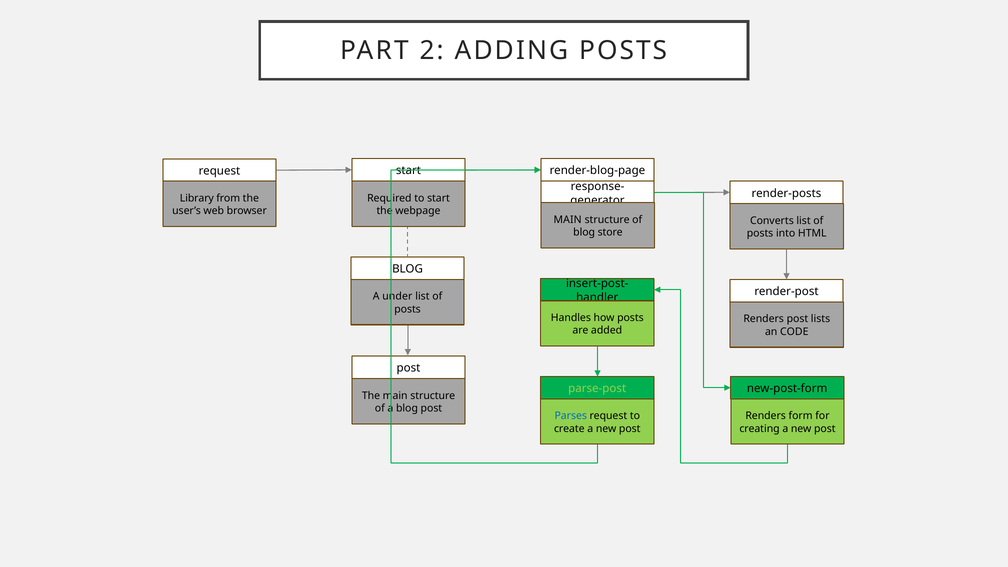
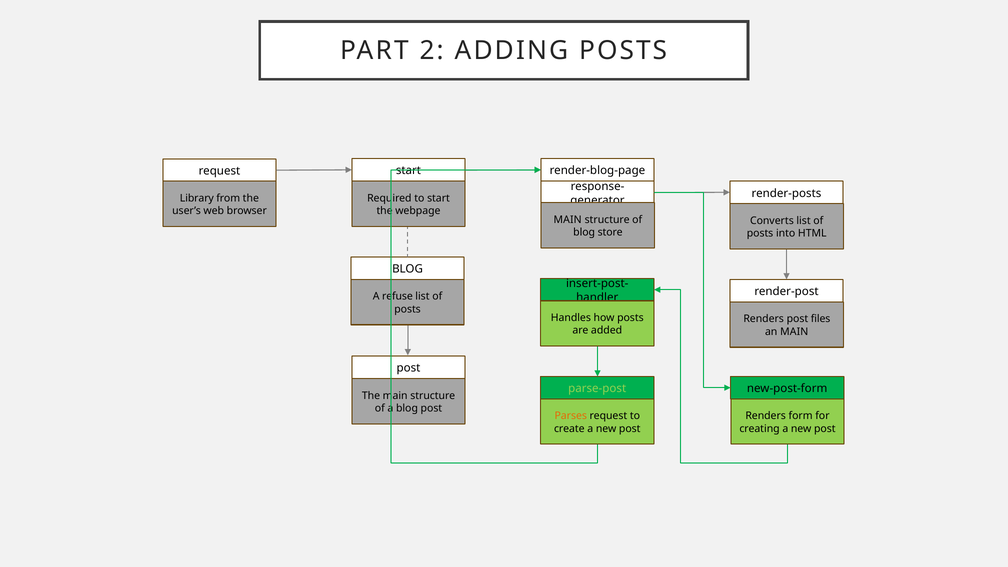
under: under -> refuse
lists: lists -> files
an CODE: CODE -> MAIN
Parses colour: blue -> orange
